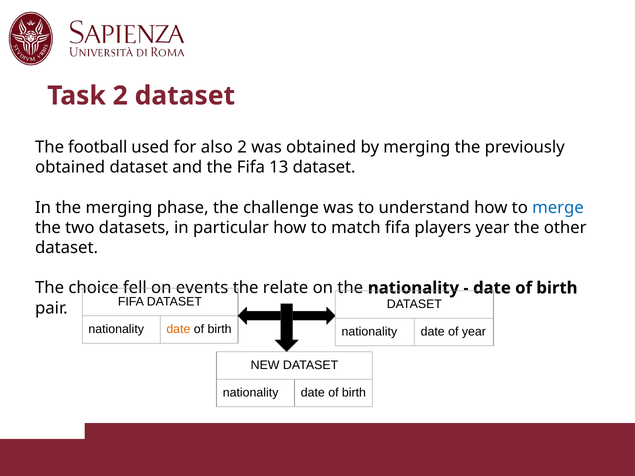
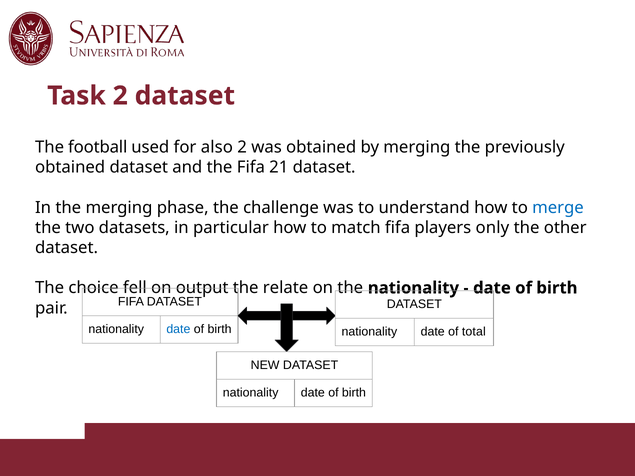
13: 13 -> 21
players year: year -> only
events: events -> output
date at (178, 329) colour: orange -> blue
of year: year -> total
